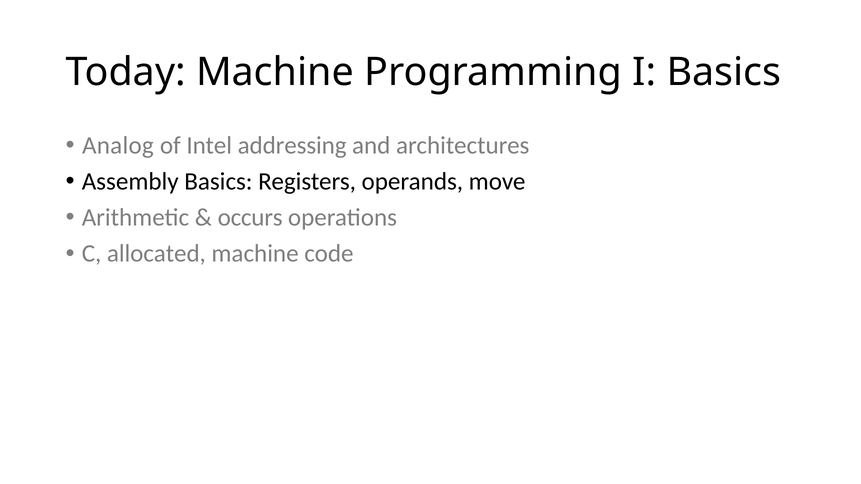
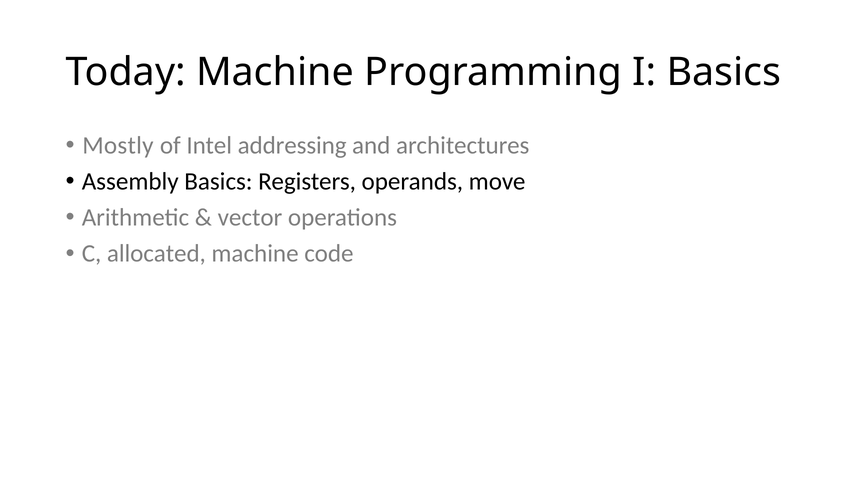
Analog: Analog -> Mostly
occurs: occurs -> vector
